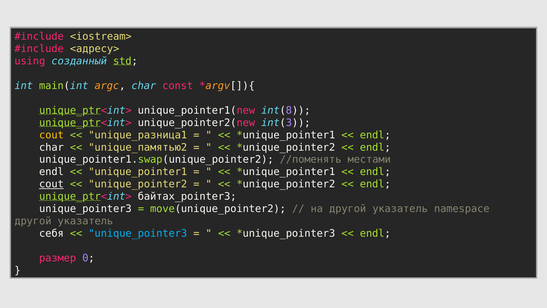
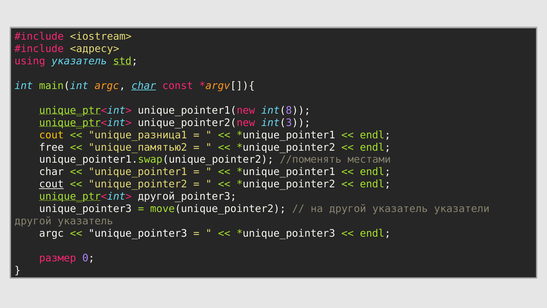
using созданный: созданный -> указатель
char at (144, 86) underline: none -> present
char at (51, 147): char -> free
endl at (51, 172): endl -> char
байтах_pointer3: байтах_pointer3 -> другой_pointer3
namespace: namespace -> указатели
себя at (51, 233): себя -> argc
unique_pointer3 at (138, 233) colour: light blue -> white
